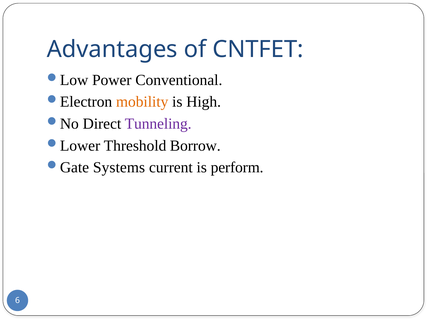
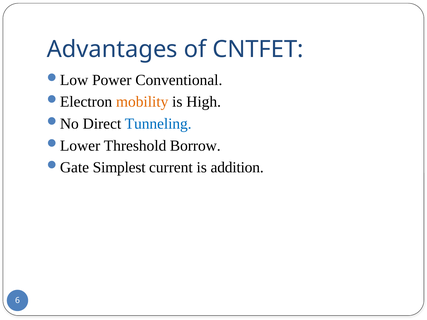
Tunneling colour: purple -> blue
Systems: Systems -> Simplest
perform: perform -> addition
